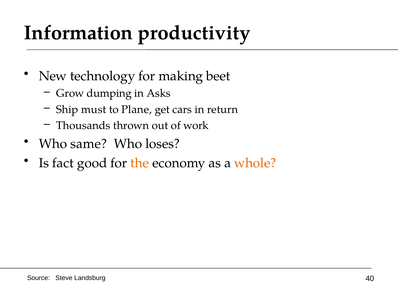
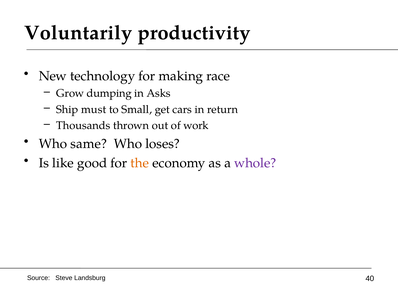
Information: Information -> Voluntarily
beet: beet -> race
Plane: Plane -> Small
fact: fact -> like
whole colour: orange -> purple
